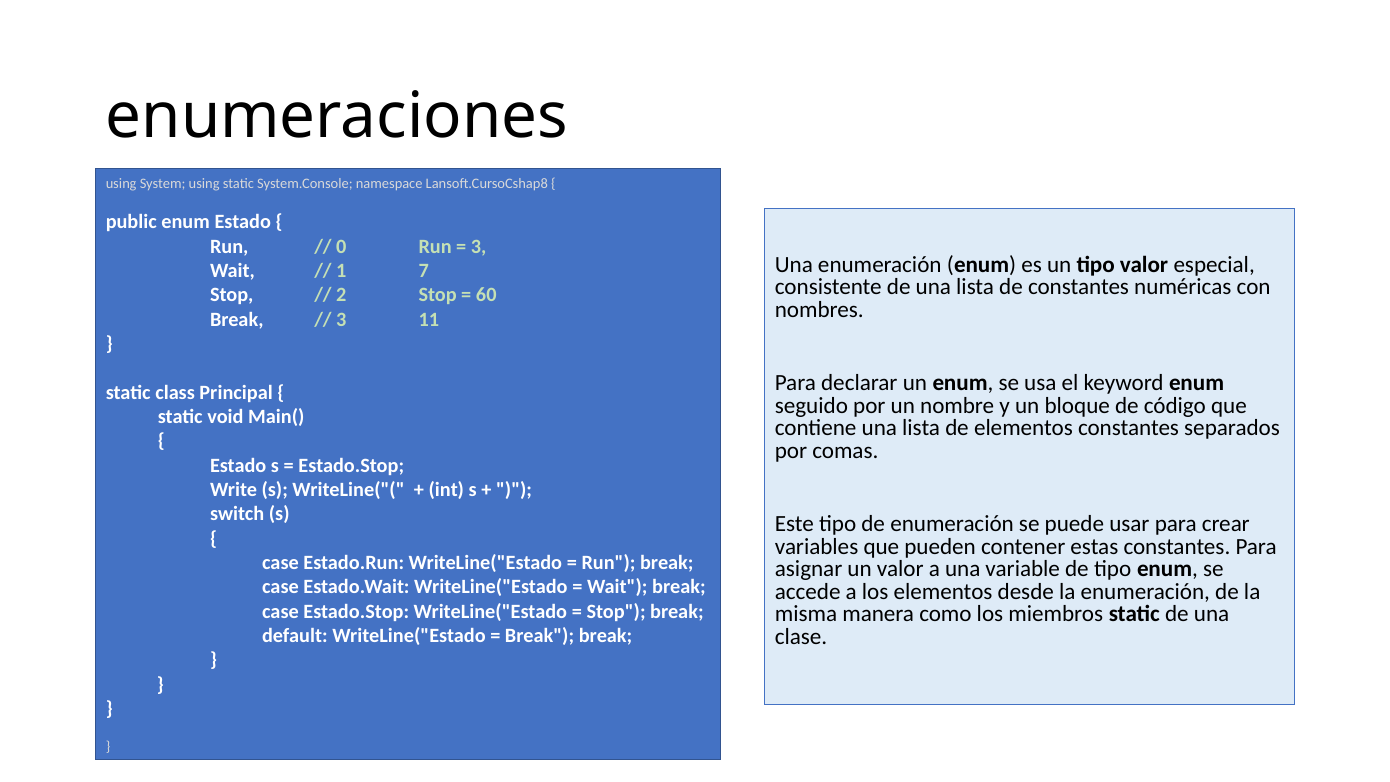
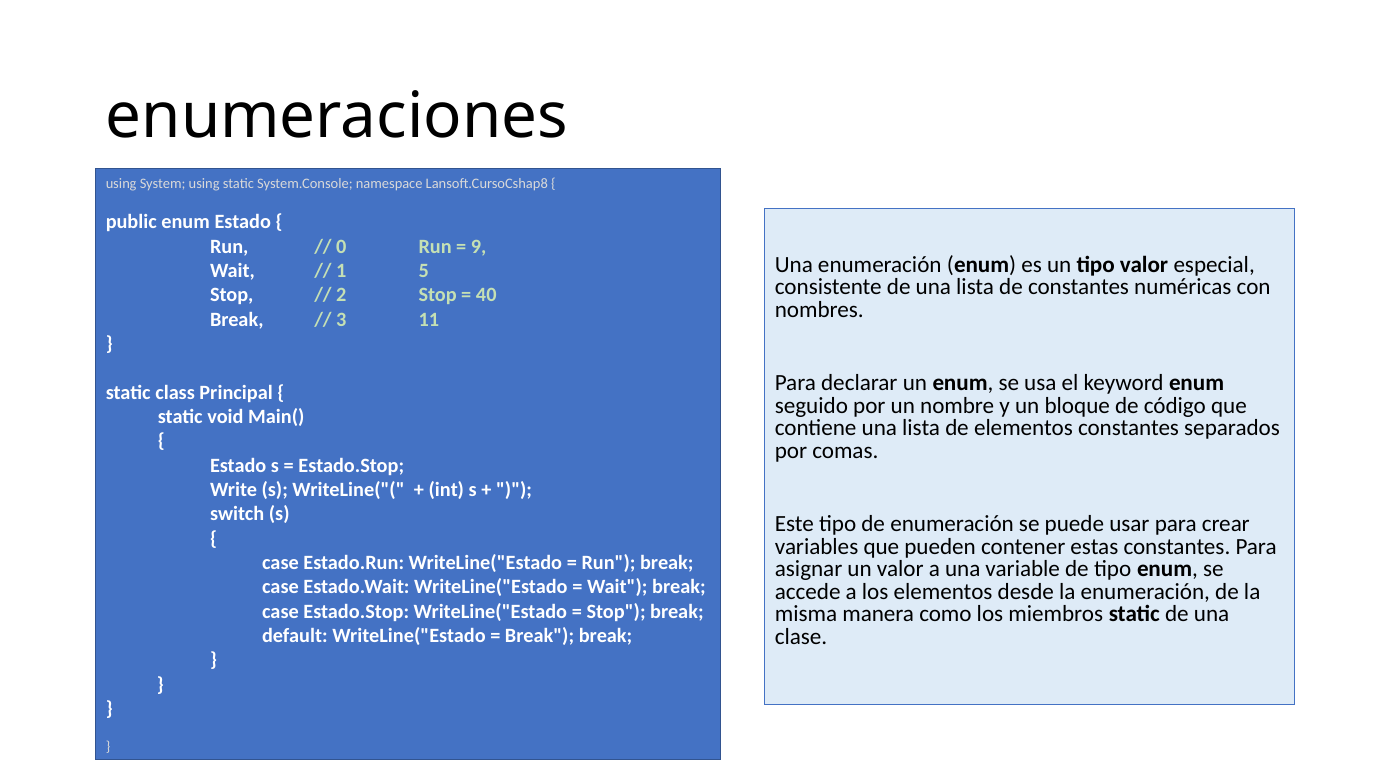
3 at (479, 246): 3 -> 9
7: 7 -> 5
60: 60 -> 40
